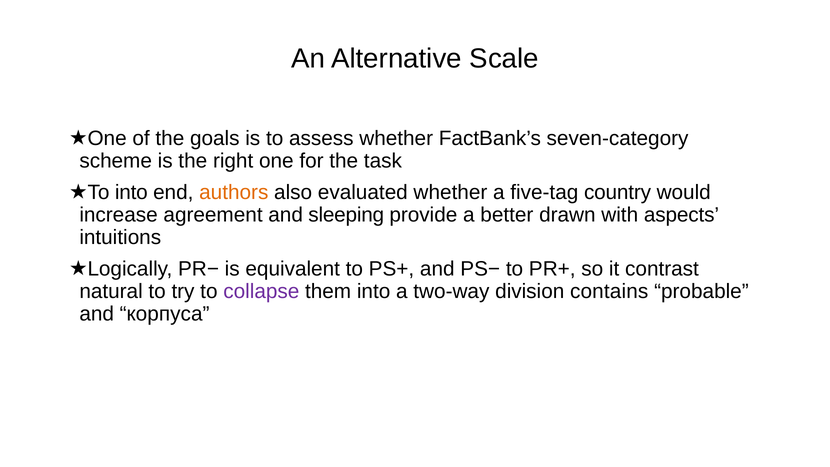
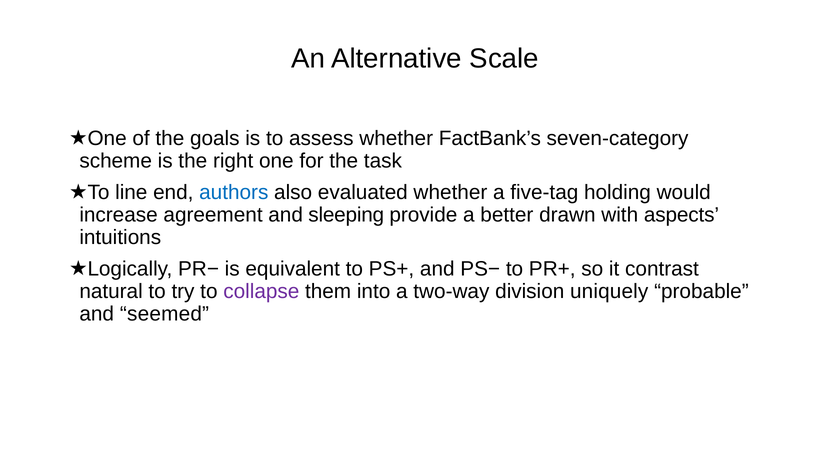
into at (131, 193): into -> line
authors colour: orange -> blue
country: country -> holding
contains: contains -> uniquely
корпуса: корпуса -> seemed
